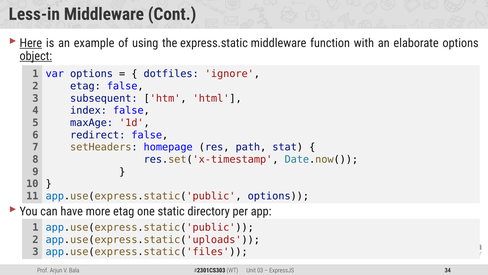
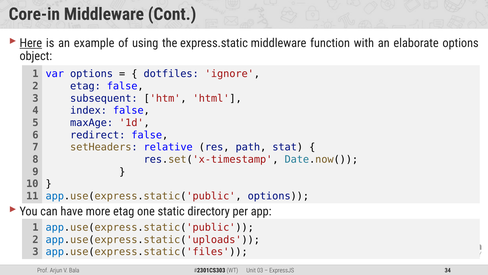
Less-in: Less-in -> Core-in
object underline: present -> none
homepage: homepage -> relative
